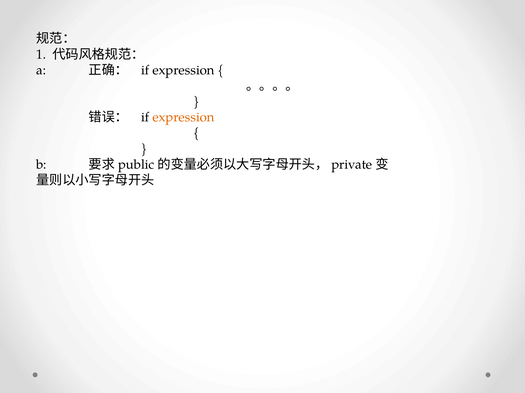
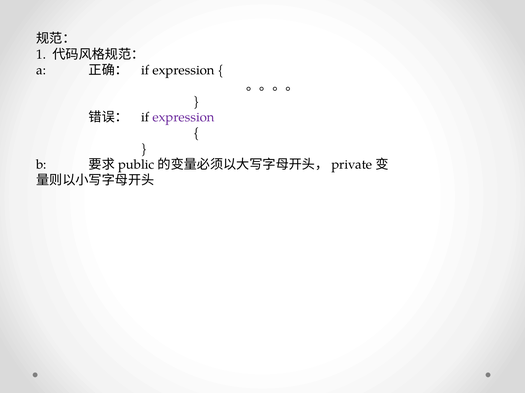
expression at (184, 117) colour: orange -> purple
